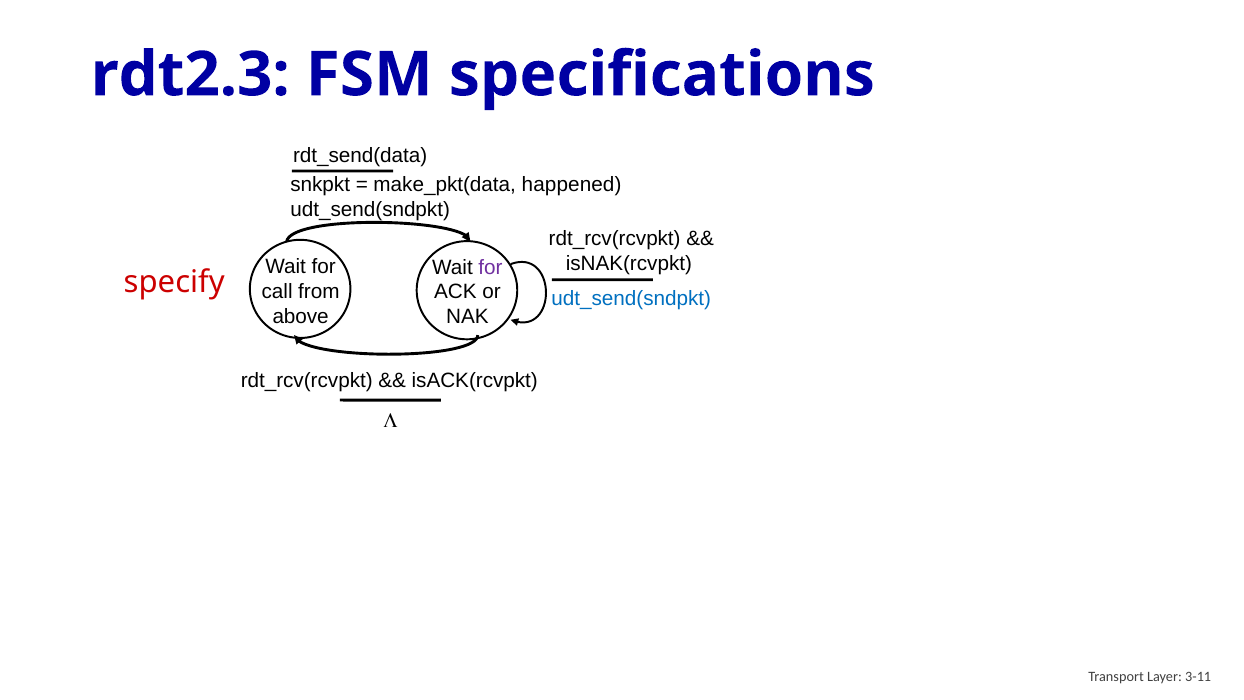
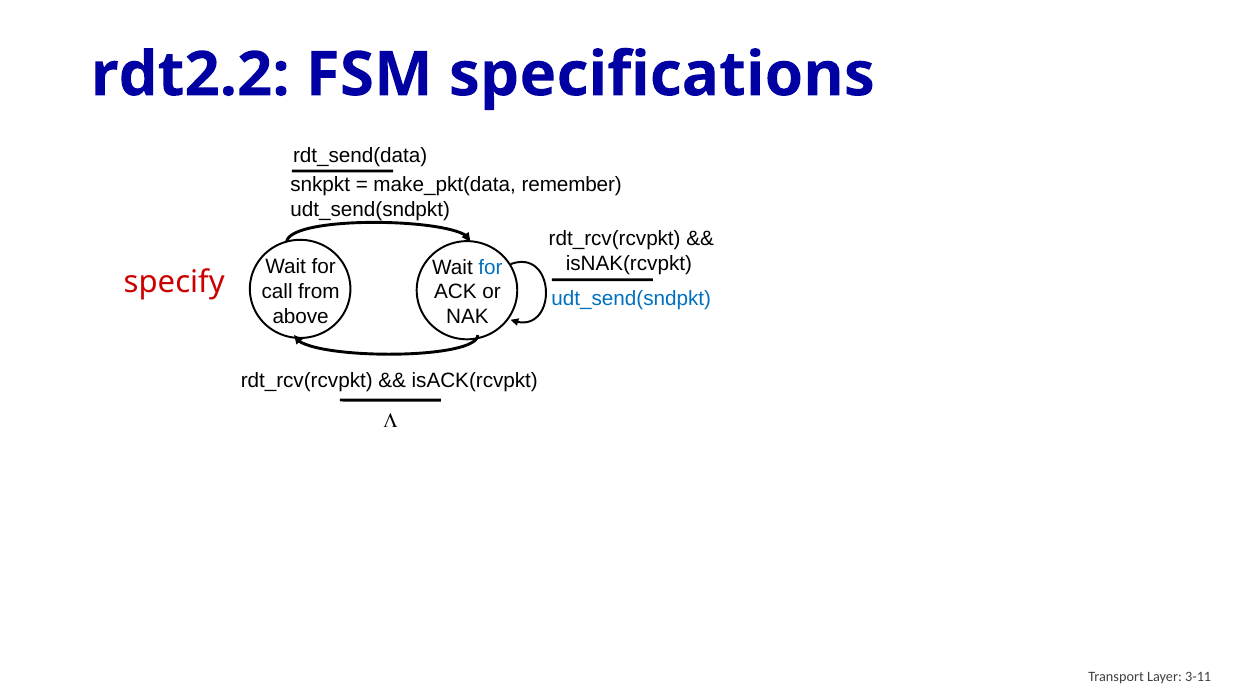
rdt2.3: rdt2.3 -> rdt2.2
happened: happened -> remember
for at (490, 267) colour: purple -> blue
